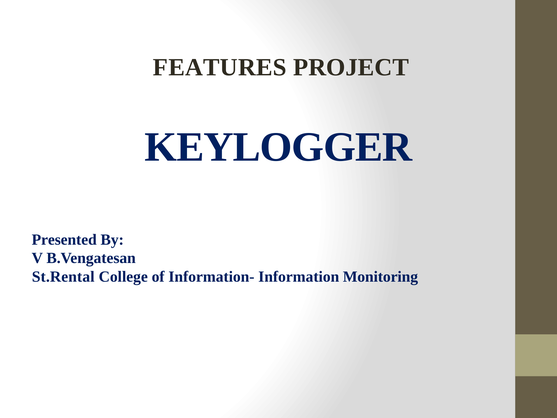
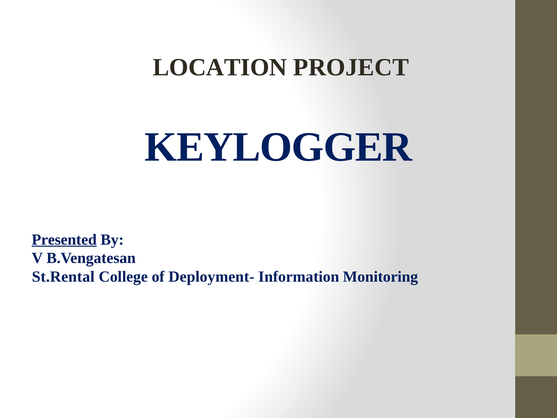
FEATURES: FEATURES -> LOCATION
Presented underline: none -> present
Information-: Information- -> Deployment-
